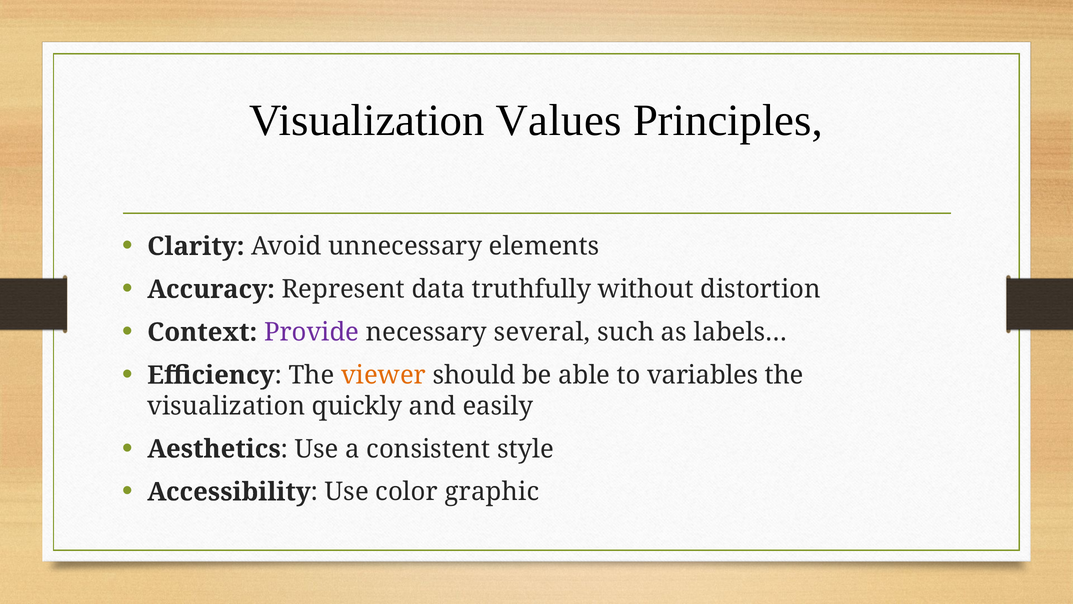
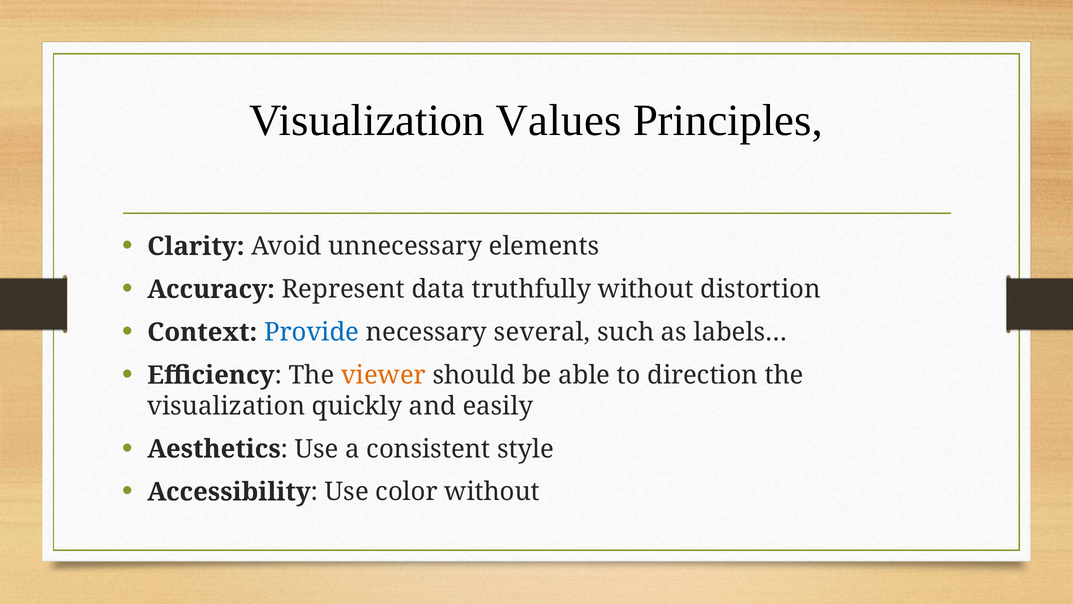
Provide colour: purple -> blue
variables: variables -> direction
color graphic: graphic -> without
